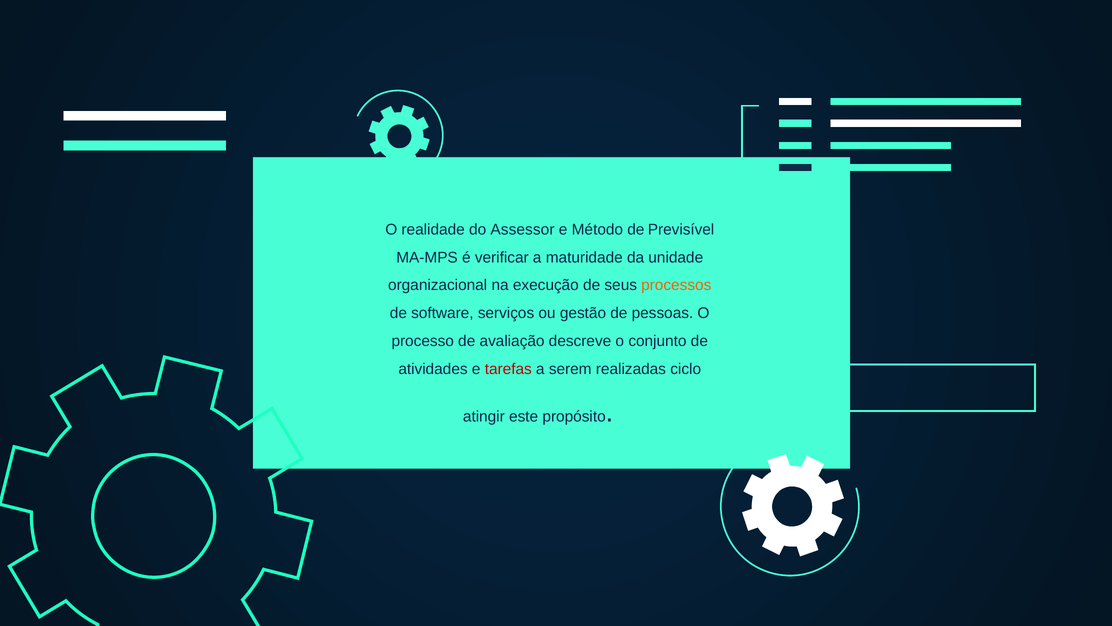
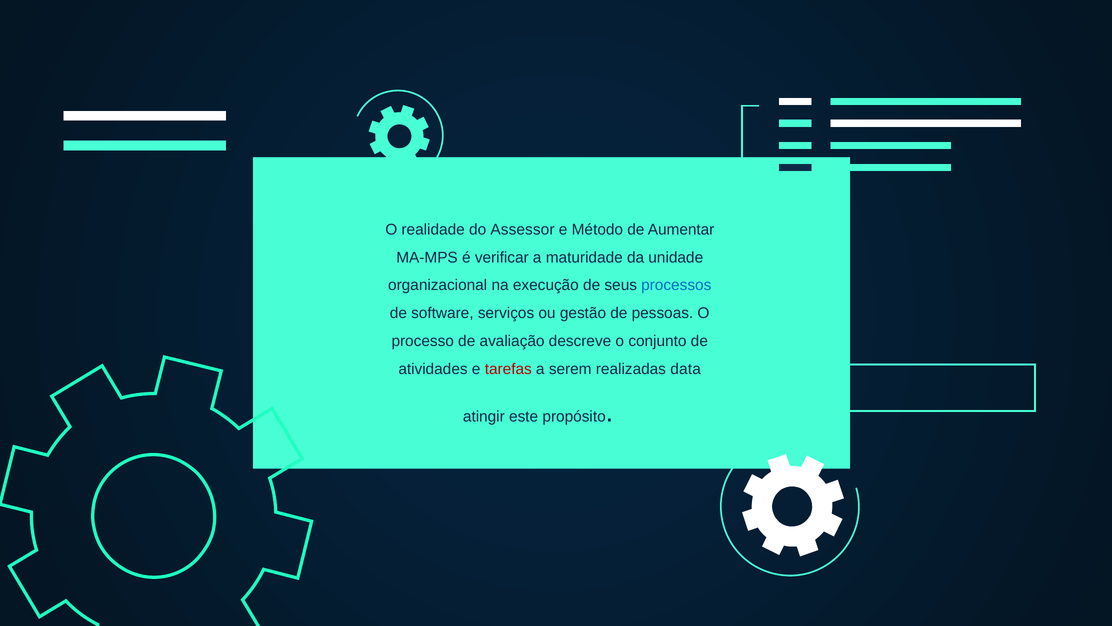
Previsível: Previsível -> Aumentar
processos colour: orange -> blue
ciclo: ciclo -> data
